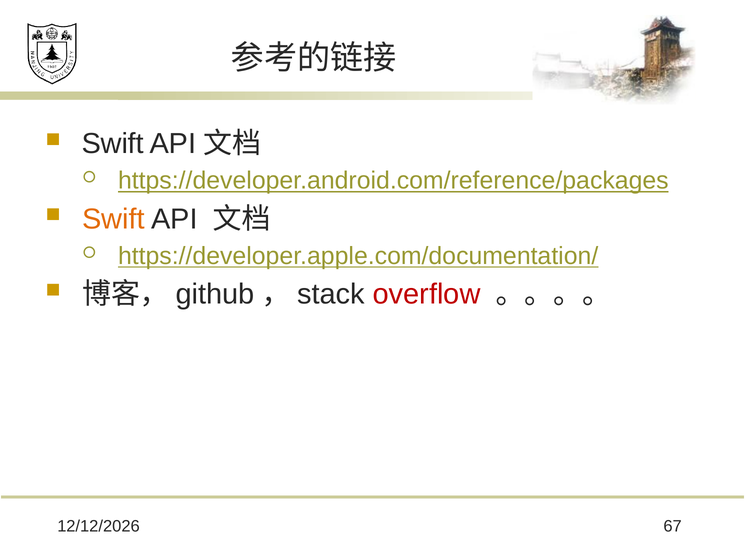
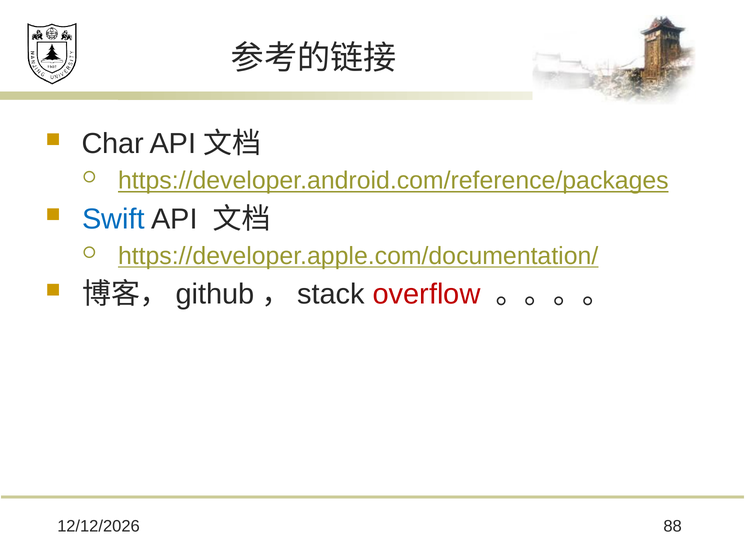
Swift at (113, 144): Swift -> Char
Swift at (113, 219) colour: orange -> blue
67: 67 -> 88
